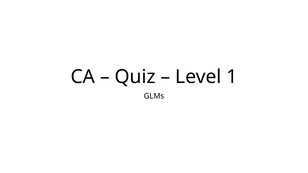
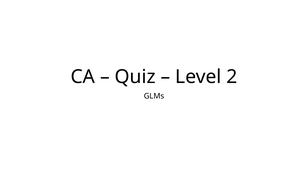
1: 1 -> 2
